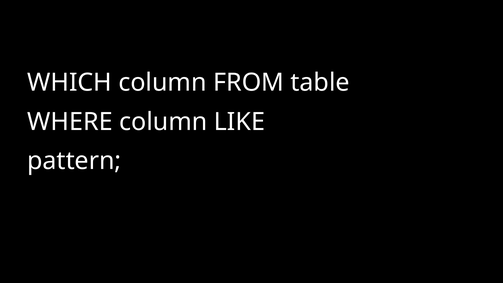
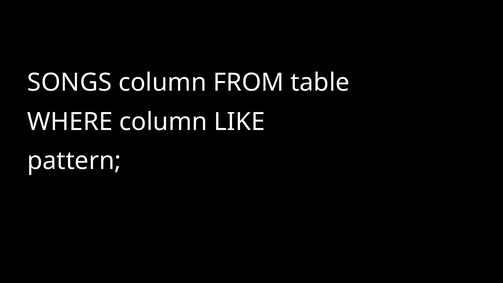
WHICH: WHICH -> SONGS
